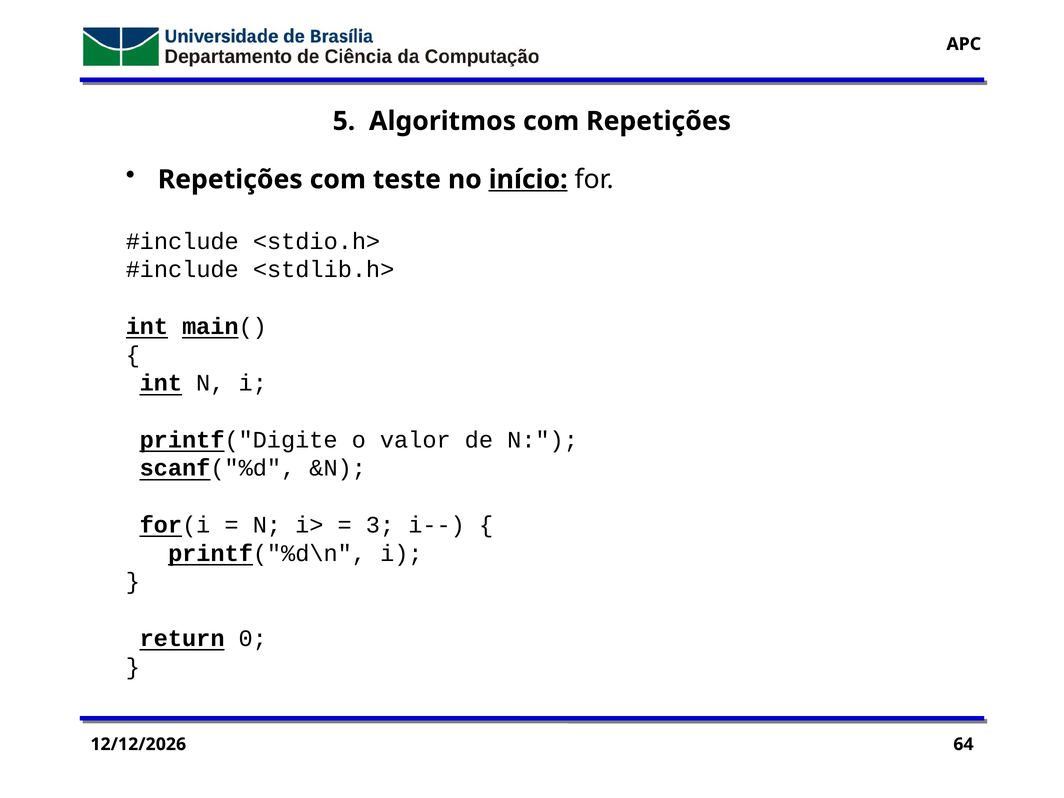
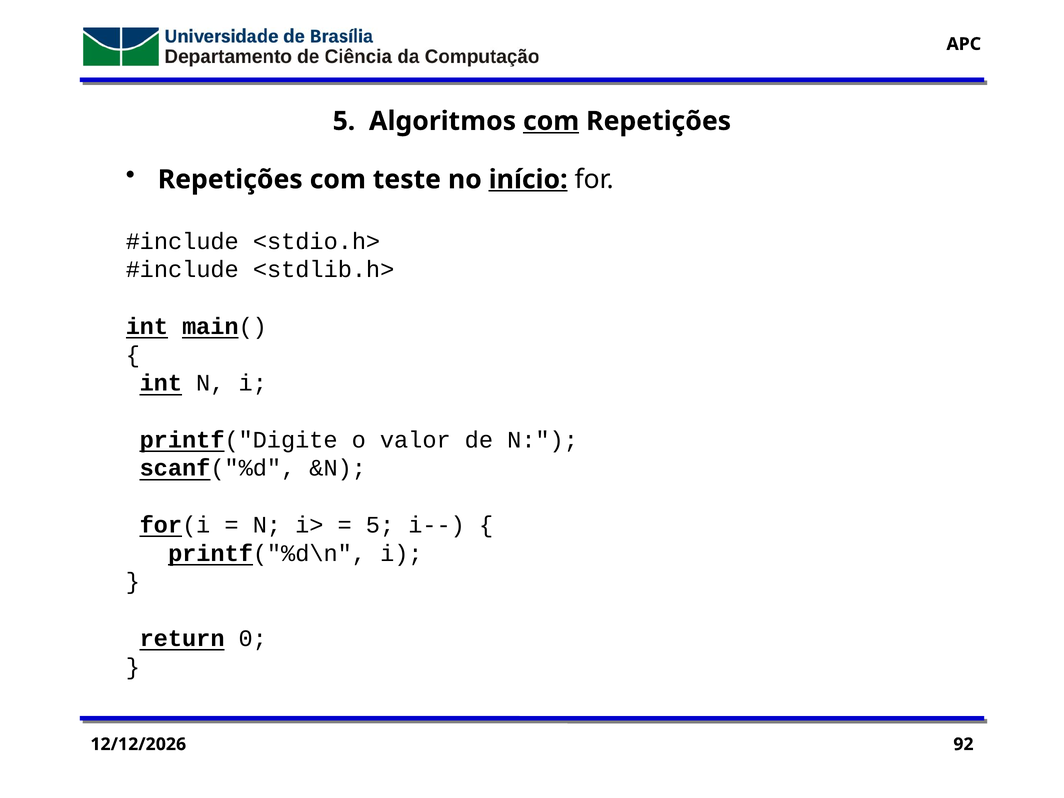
com at (551, 121) underline: none -> present
3 at (380, 525): 3 -> 5
64: 64 -> 92
